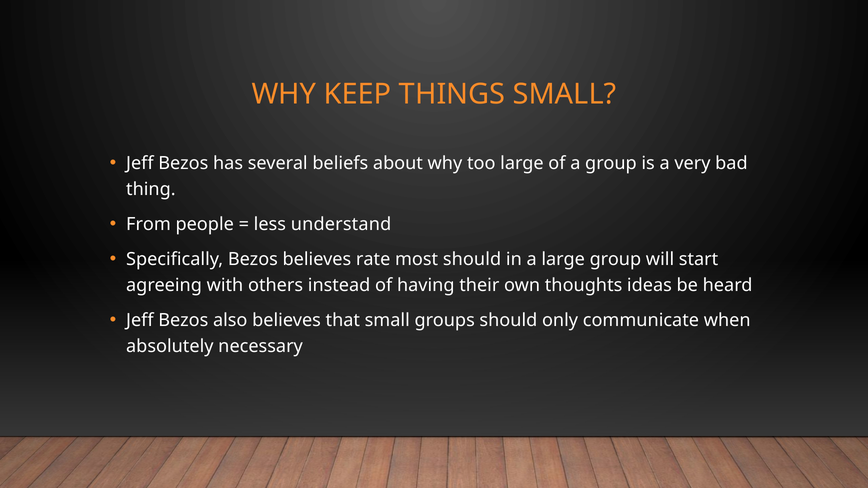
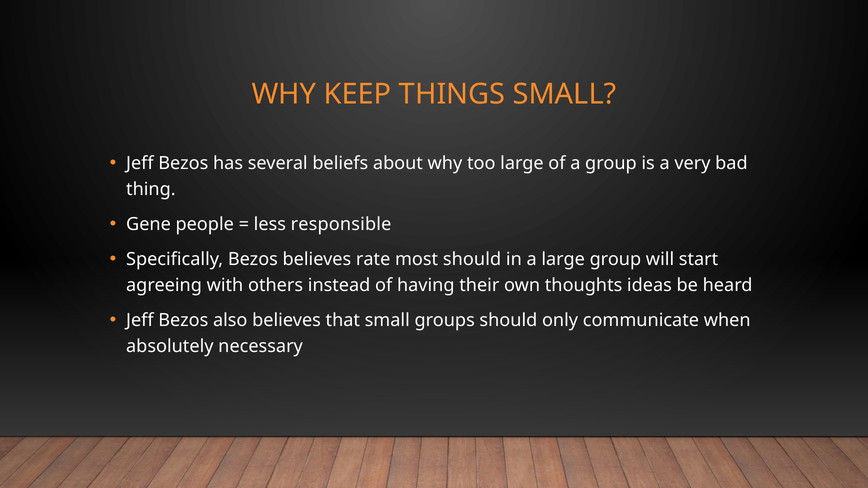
From: From -> Gene
understand: understand -> responsible
